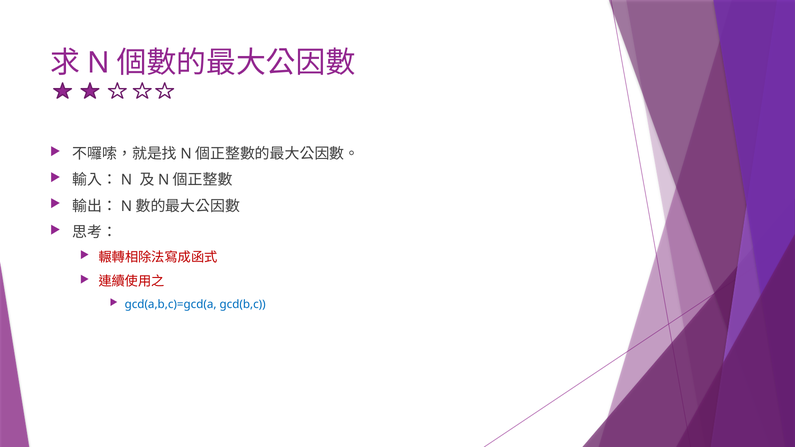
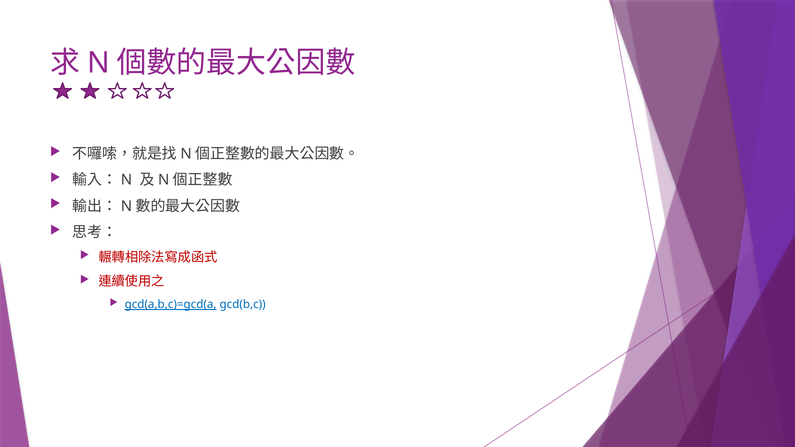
gcd(a,b,c)=gcd(a underline: none -> present
